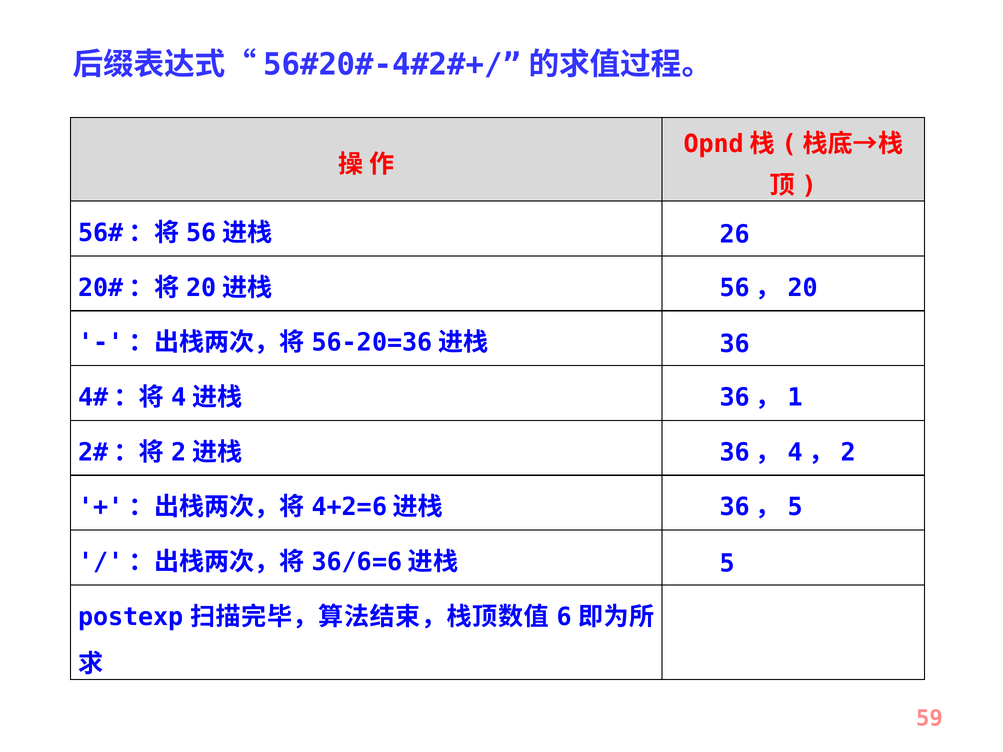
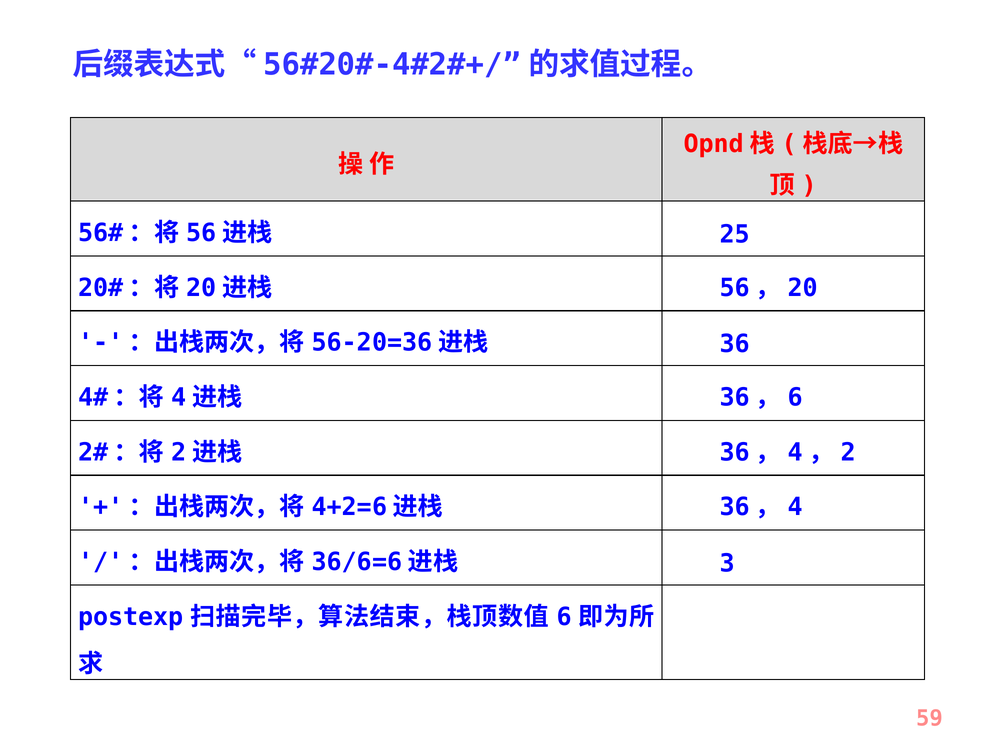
26: 26 -> 25
1 at (795, 398): 1 -> 6
5 at (795, 507): 5 -> 4
5 at (727, 563): 5 -> 3
